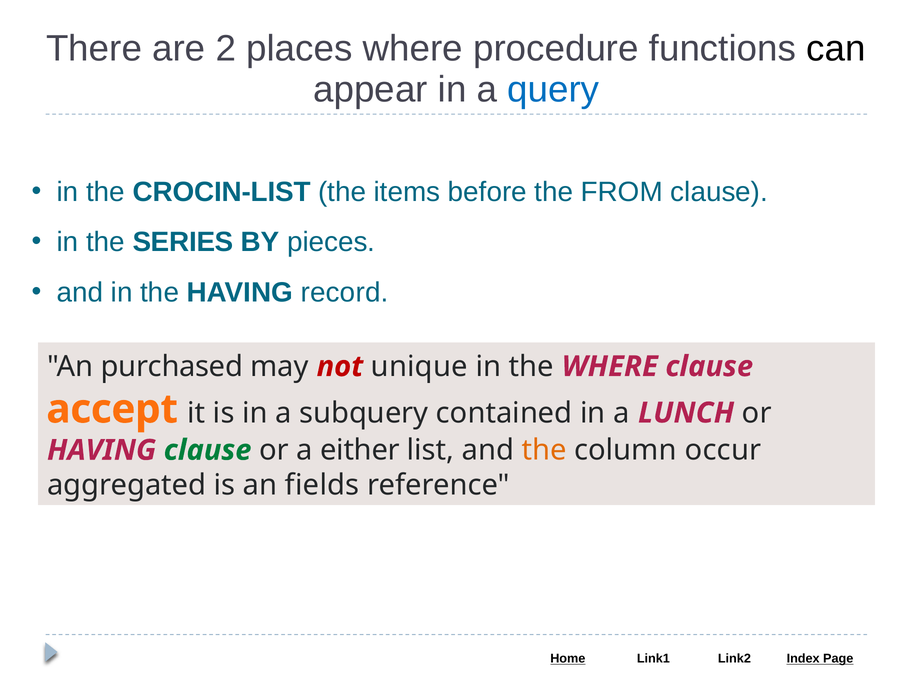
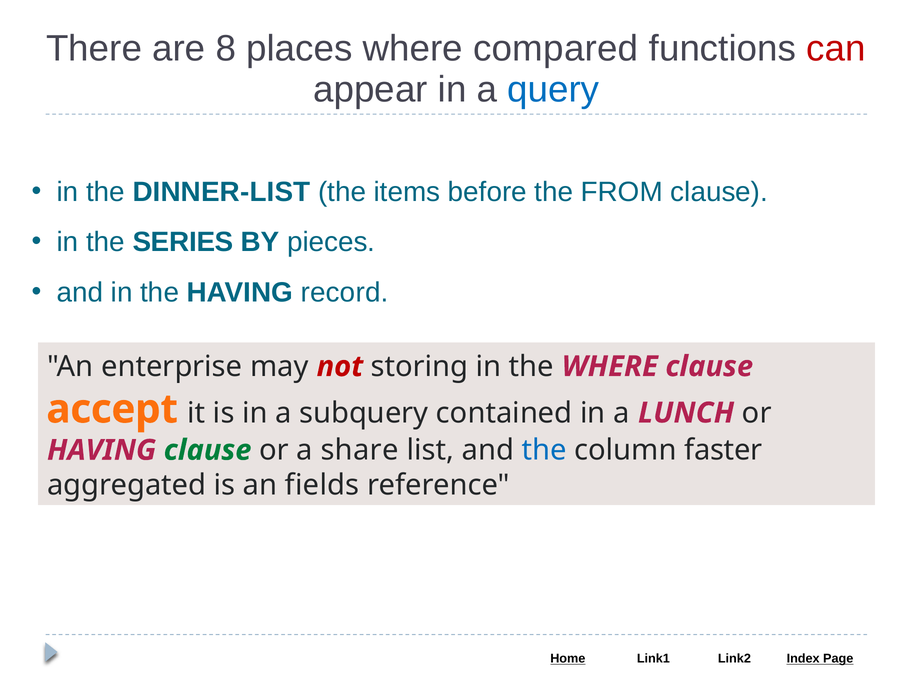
2: 2 -> 8
procedure: procedure -> compared
can colour: black -> red
CROCIN-LIST: CROCIN-LIST -> DINNER-LIST
purchased: purchased -> enterprise
unique: unique -> storing
either: either -> share
the at (544, 450) colour: orange -> blue
occur: occur -> faster
